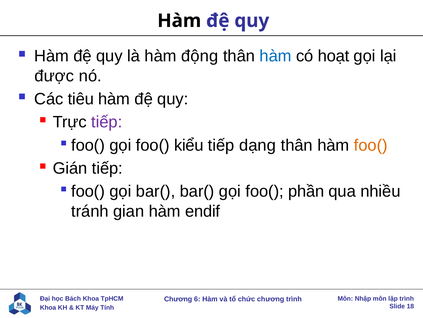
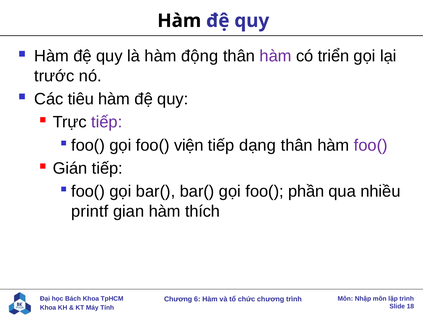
hàm at (276, 56) colour: blue -> purple
hoạt: hoạt -> triển
được: được -> trước
kiểu: kiểu -> viện
foo( at (371, 145) colour: orange -> purple
tránh: tránh -> printf
endif: endif -> thích
